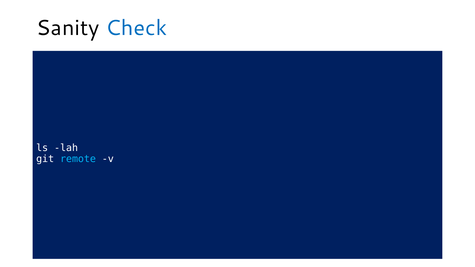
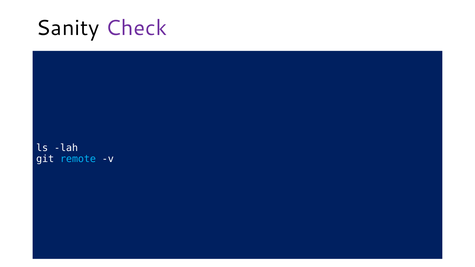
Check colour: blue -> purple
